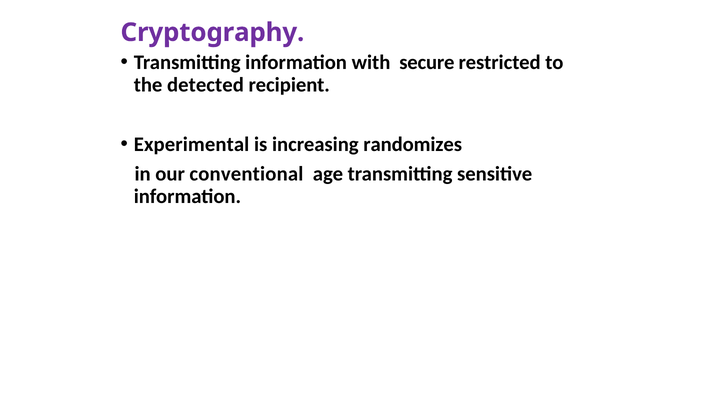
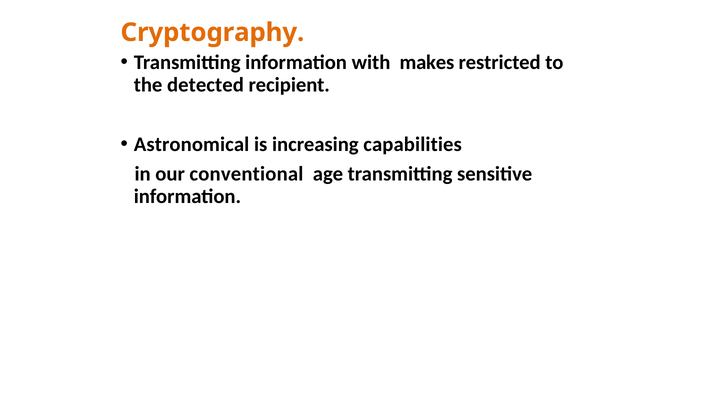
Cryptography colour: purple -> orange
secure: secure -> makes
Experimental: Experimental -> Astronomical
randomizes: randomizes -> capabilities
